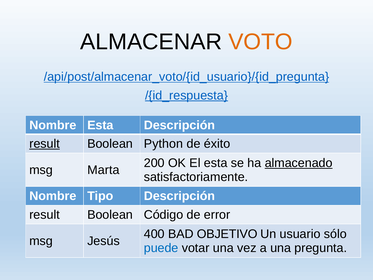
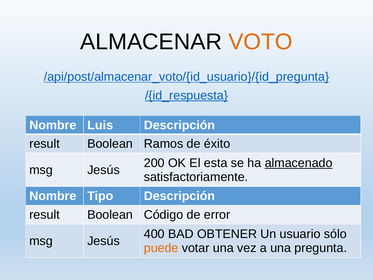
Nombre Esta: Esta -> Luis
result at (45, 144) underline: present -> none
Python: Python -> Ramos
Marta at (103, 170): Marta -> Jesús
OBJETIVO: OBJETIVO -> OBTENER
puede colour: blue -> orange
